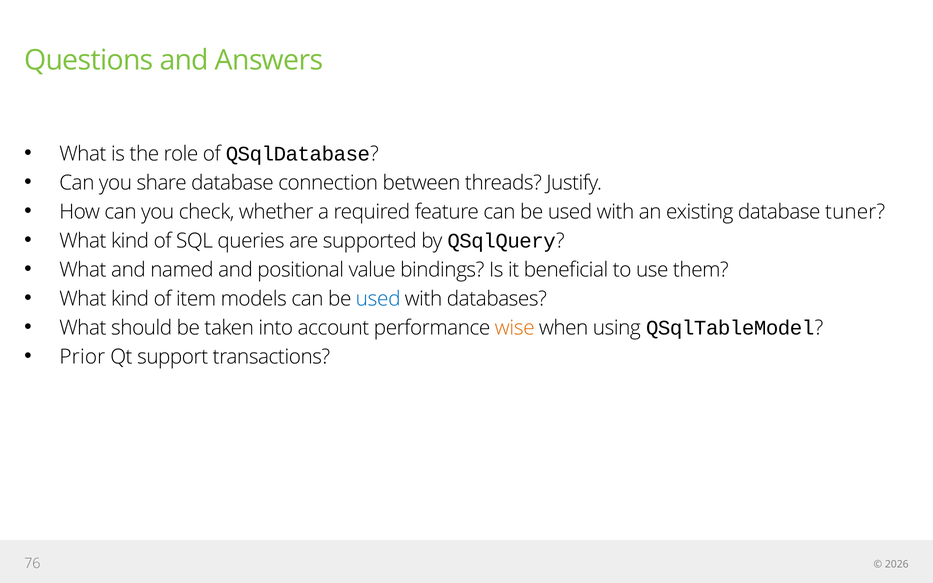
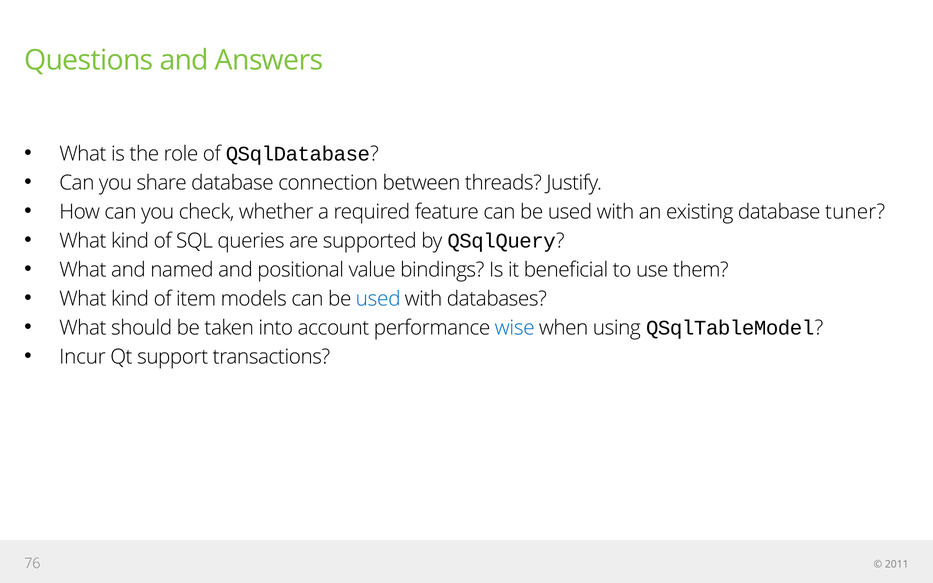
wise colour: orange -> blue
Prior: Prior -> Incur
2026: 2026 -> 2011
